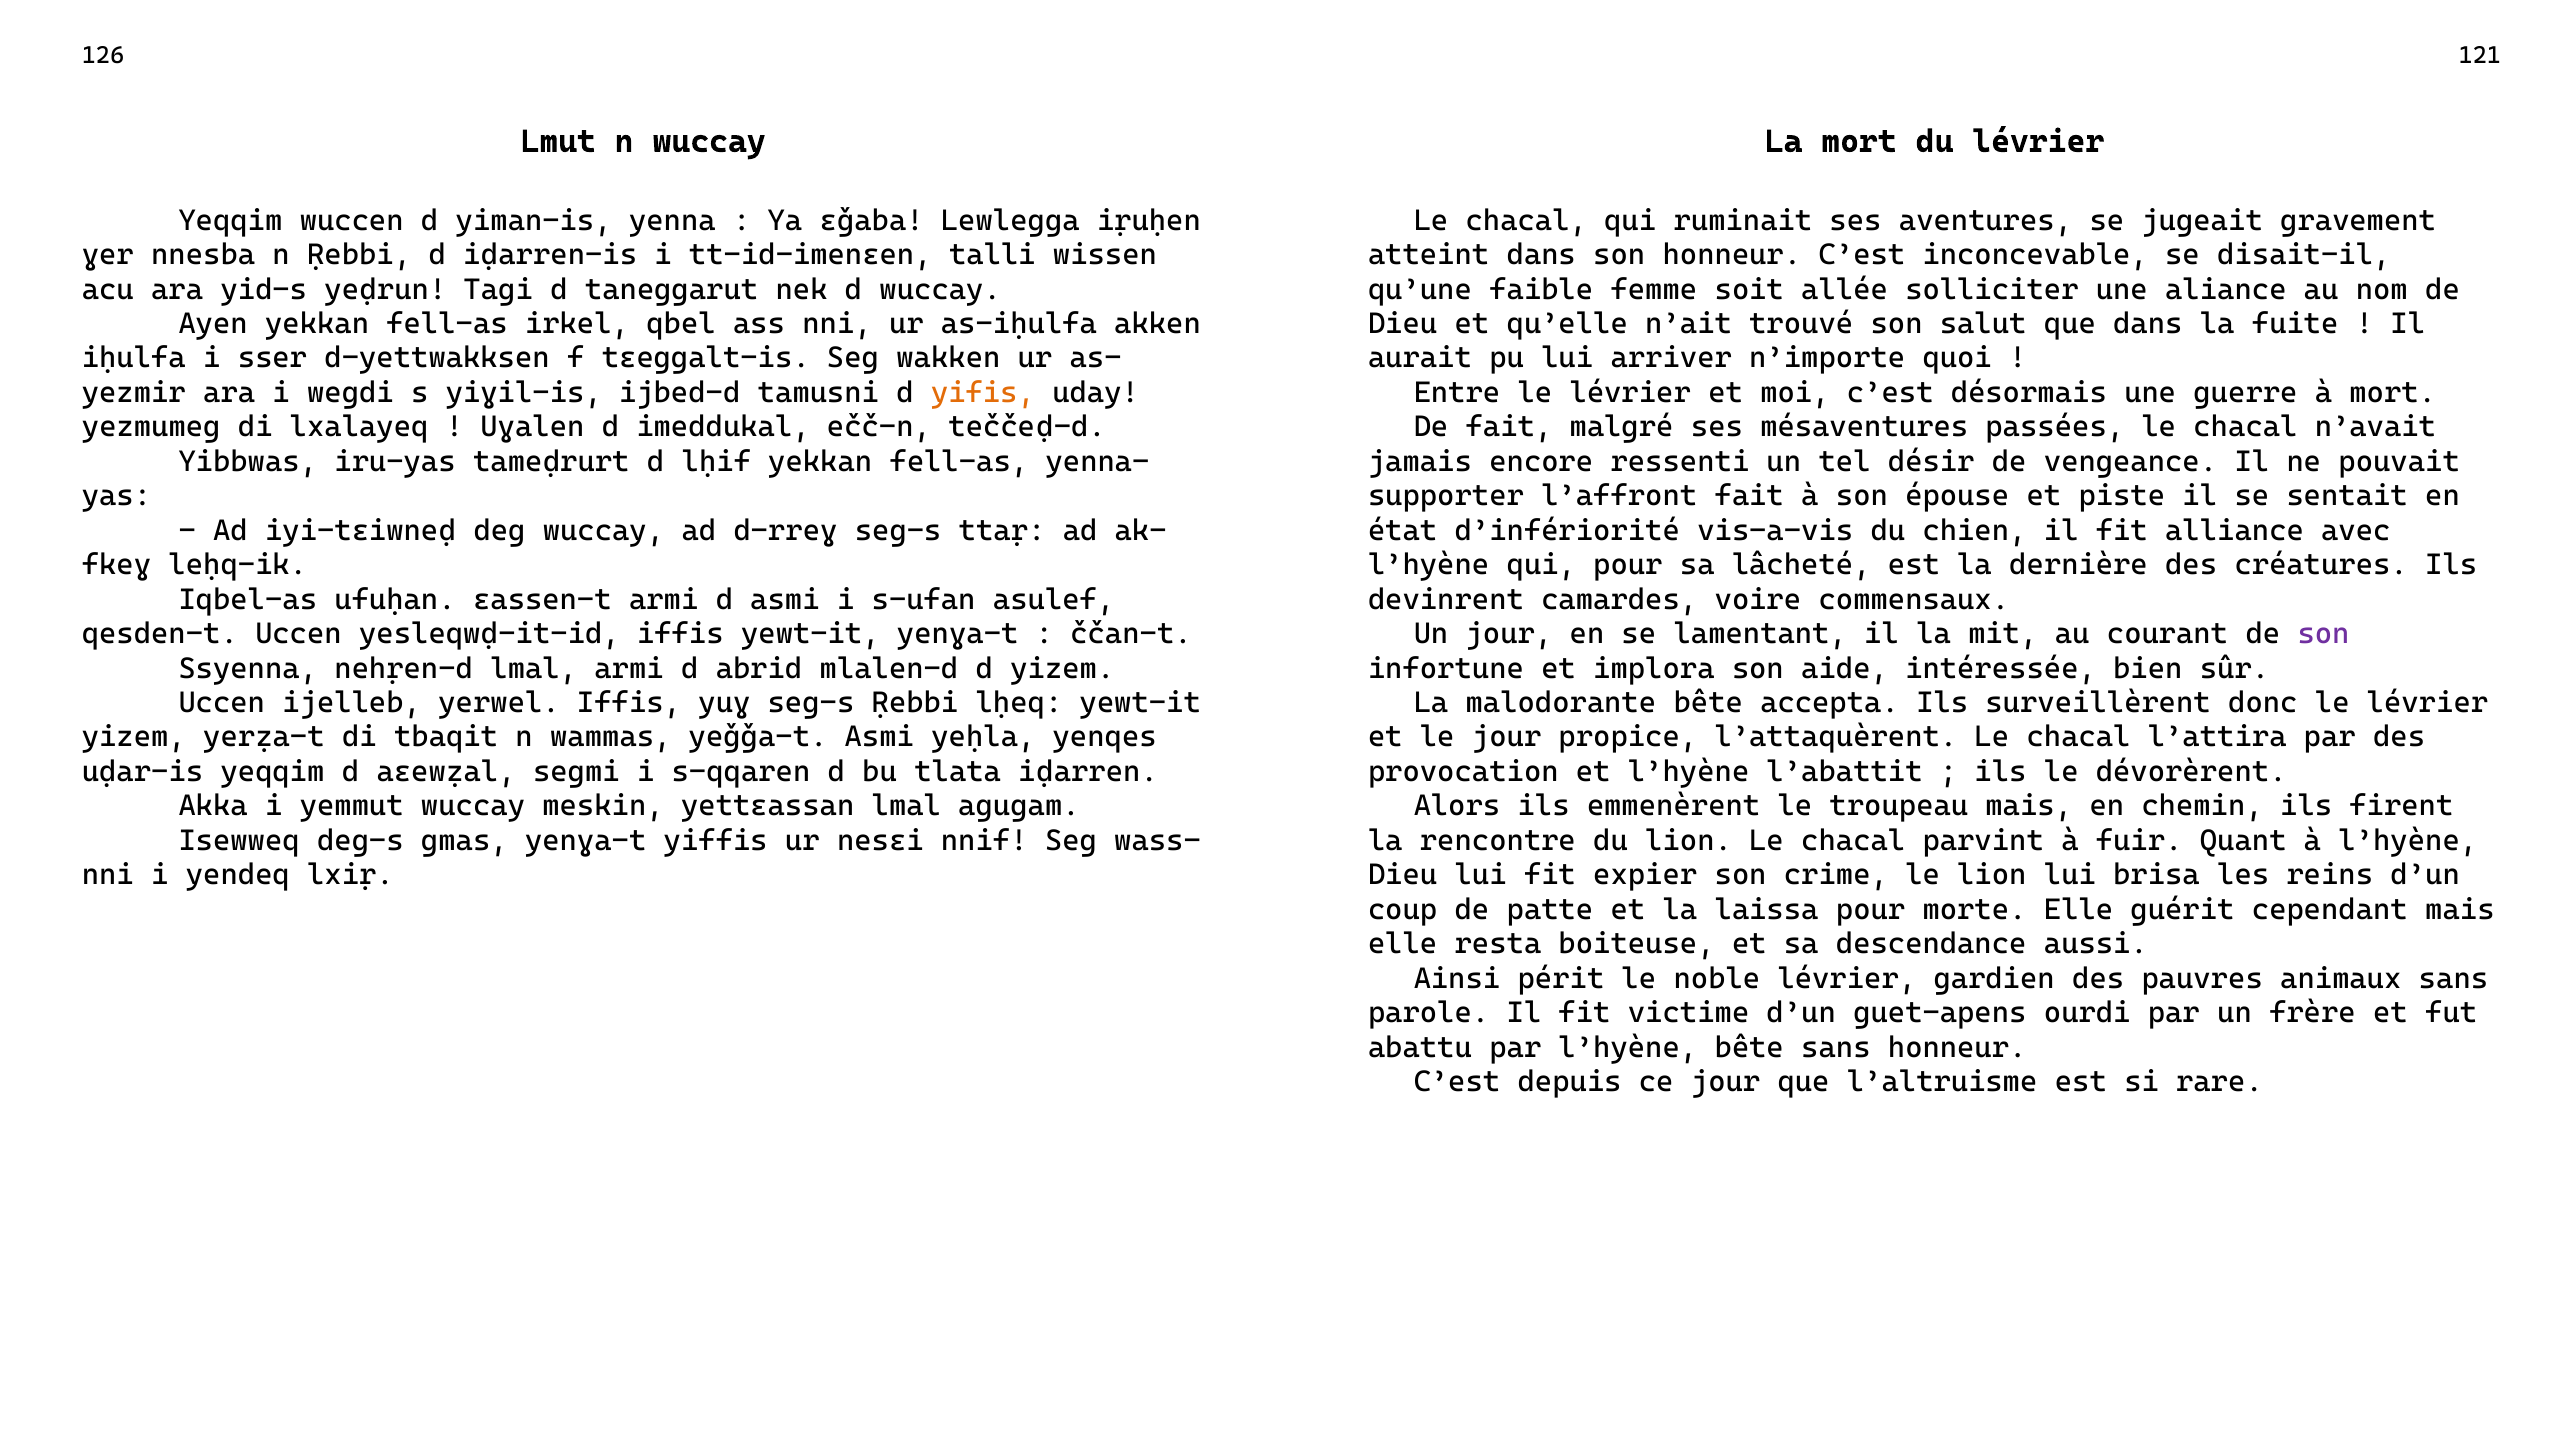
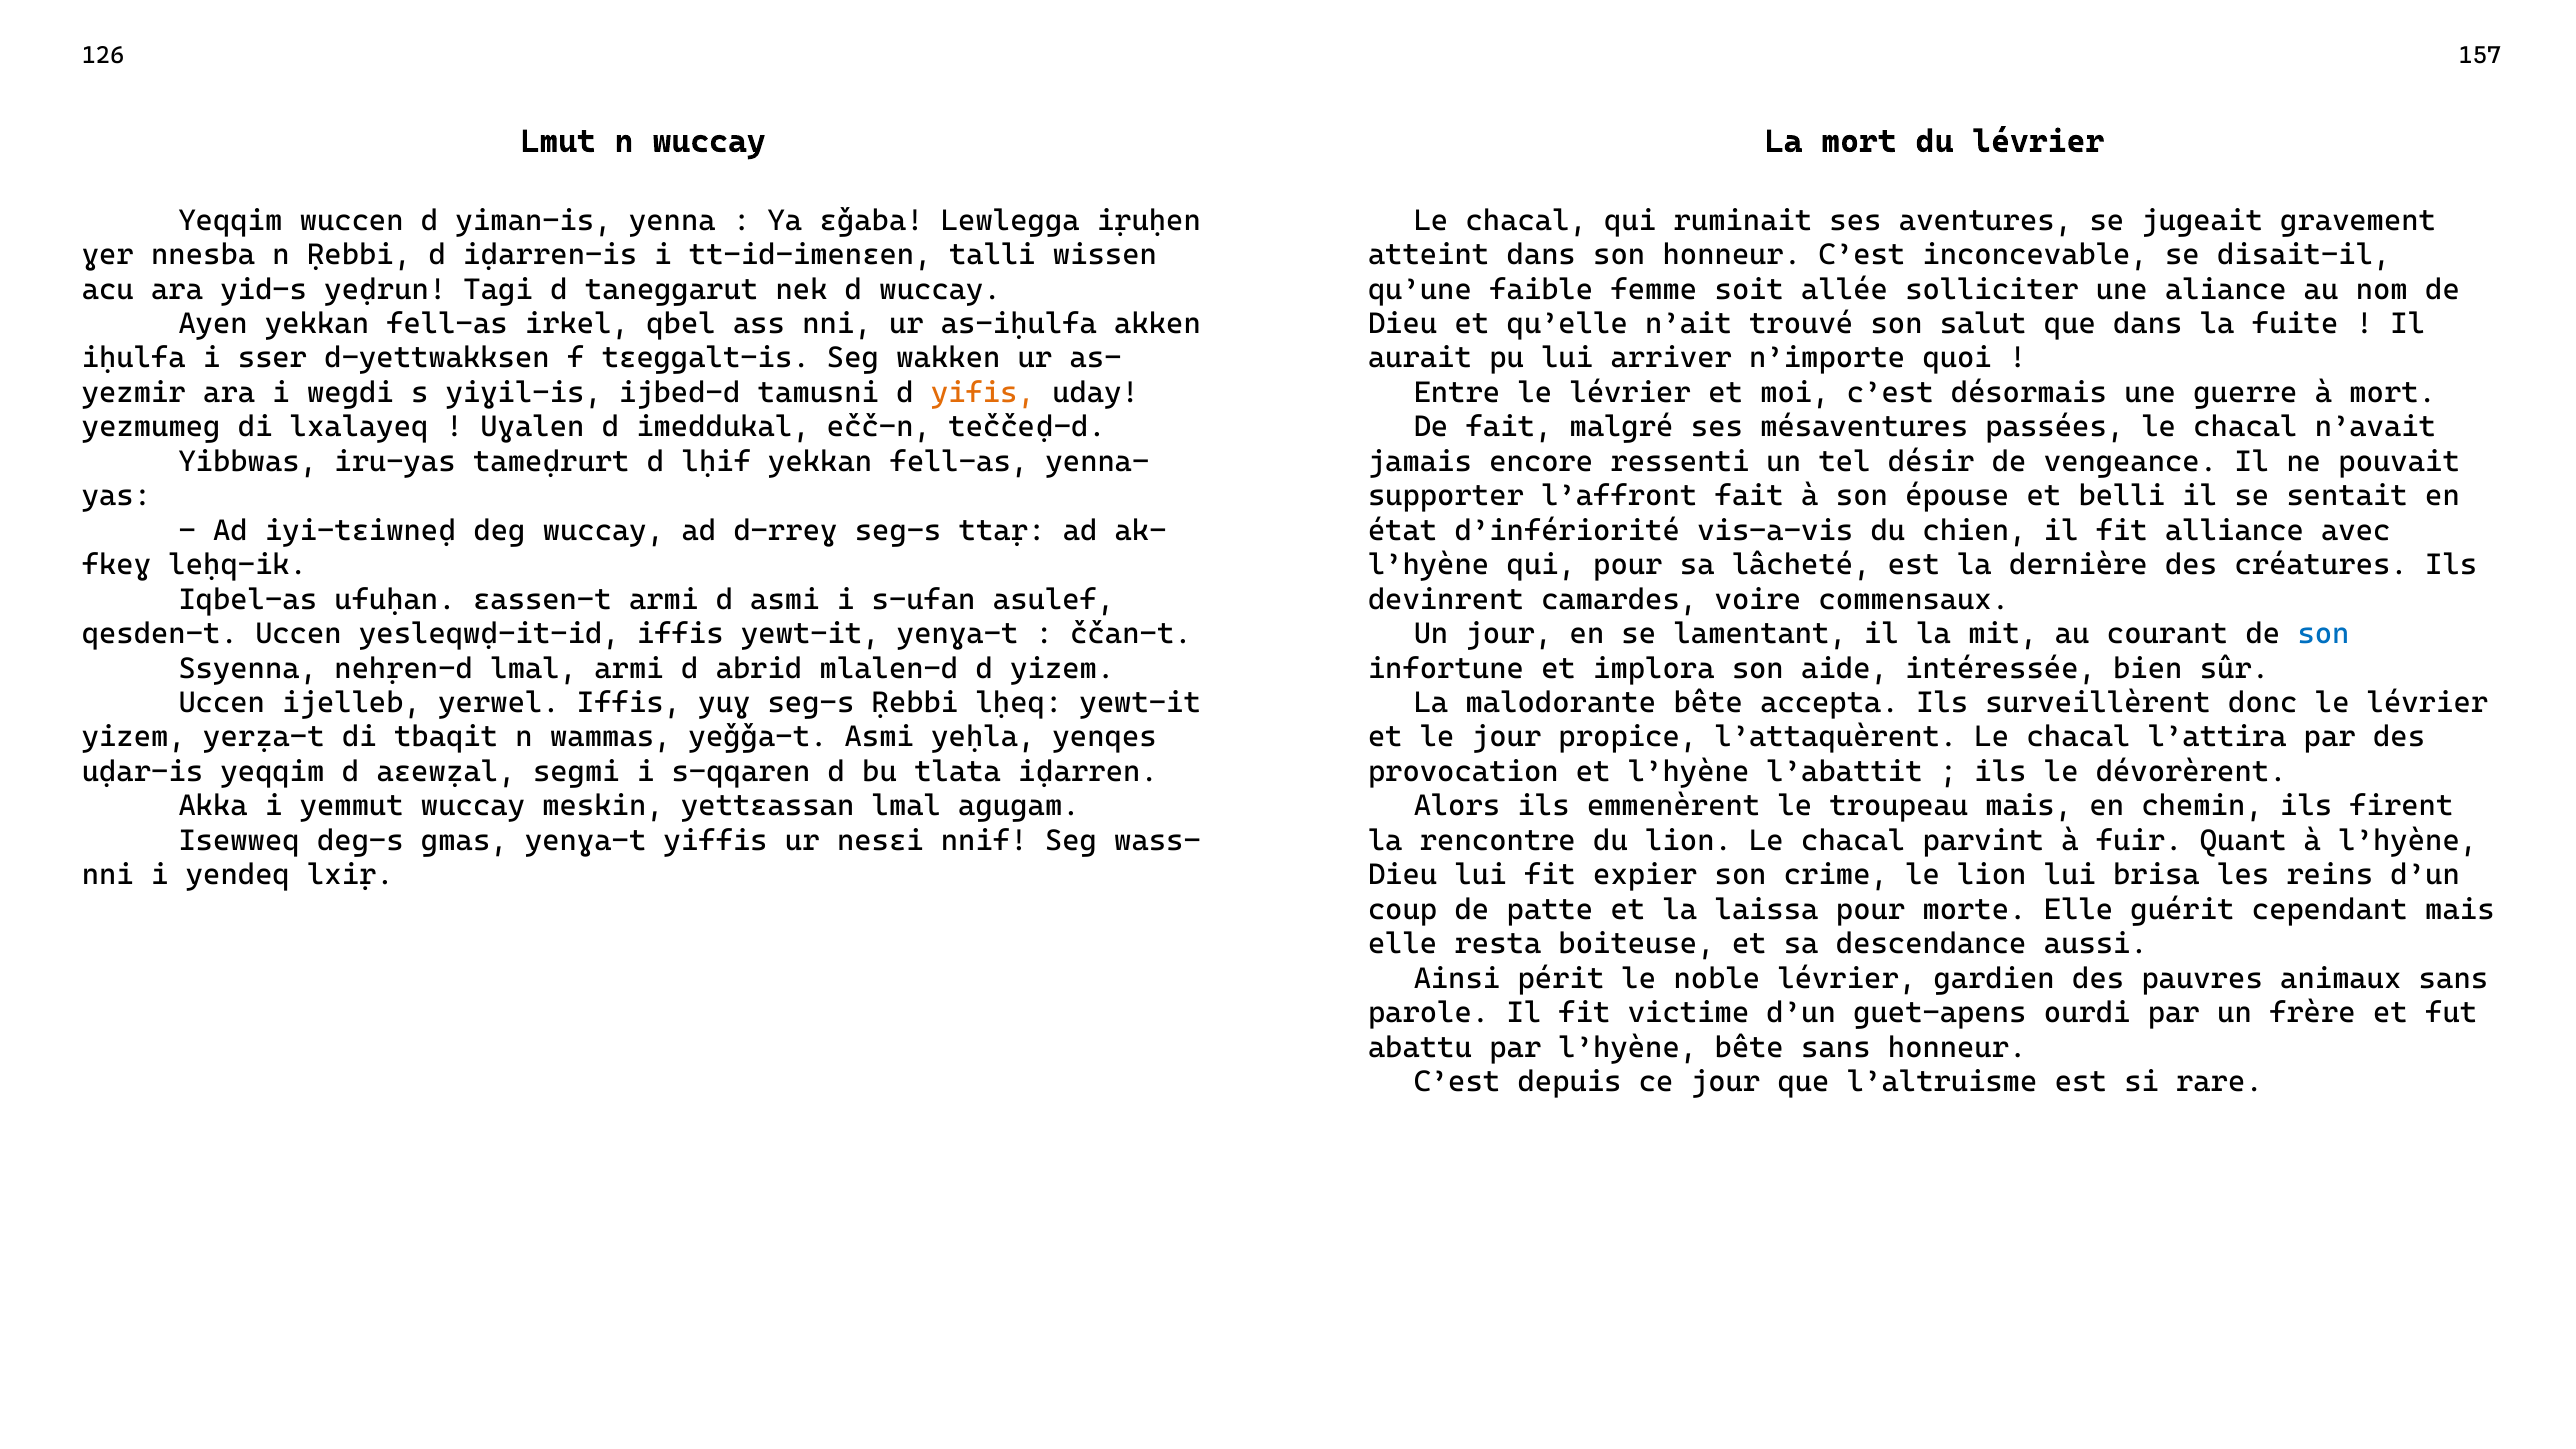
121: 121 -> 157
piste: piste -> belli
son at (2324, 634) colour: purple -> blue
